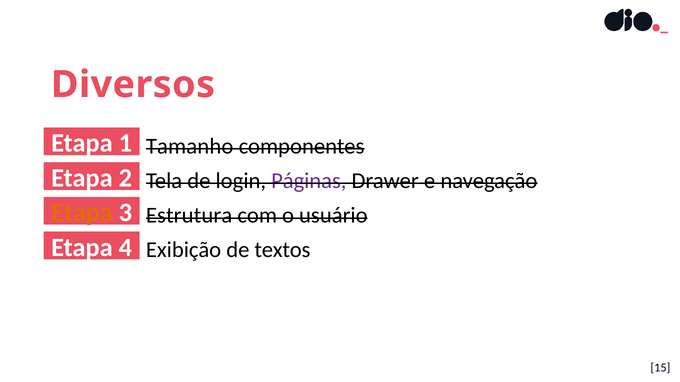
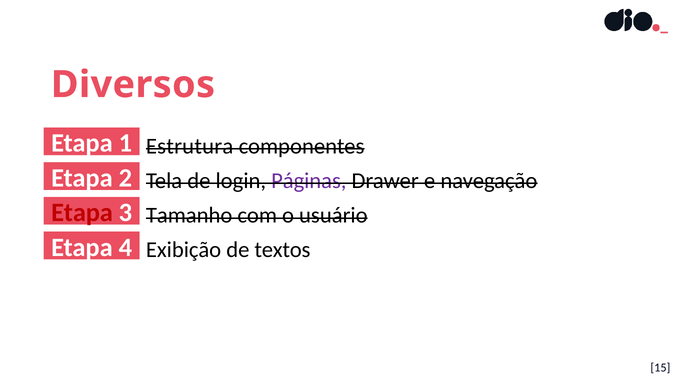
Tamanho: Tamanho -> Estrutura
Etapa at (82, 213) colour: orange -> red
Estrutura: Estrutura -> Tamanho
